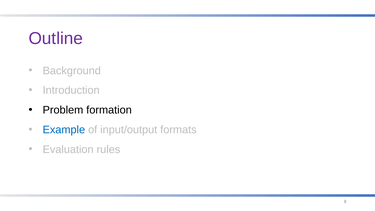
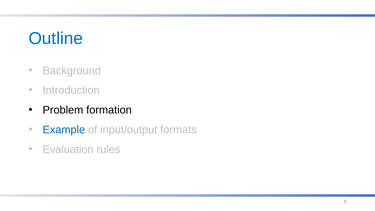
Outline colour: purple -> blue
